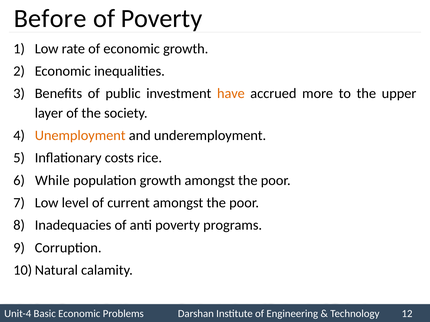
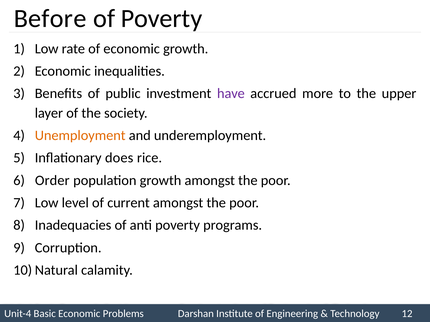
have colour: orange -> purple
costs: costs -> does
While: While -> Order
